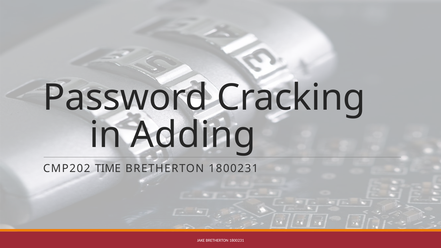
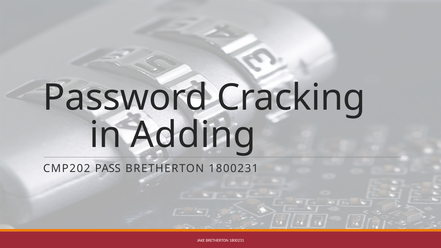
TIME: TIME -> PASS
